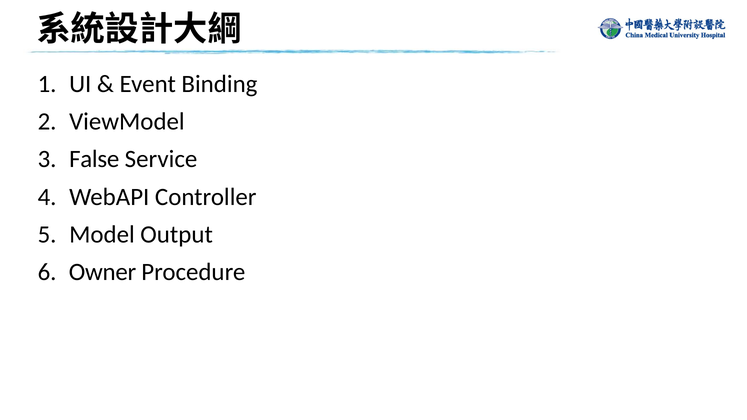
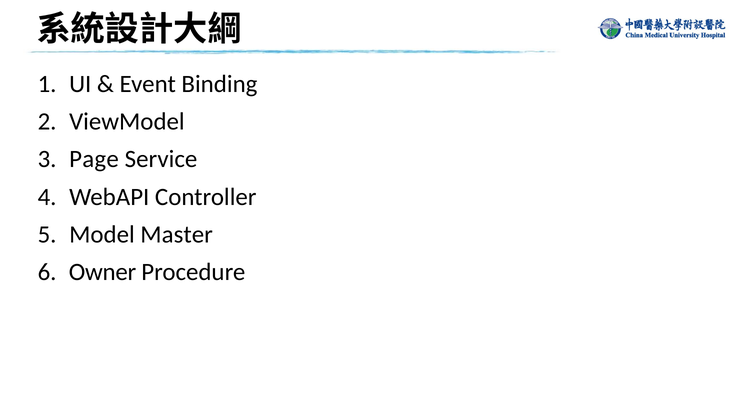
False: False -> Page
Output: Output -> Master
